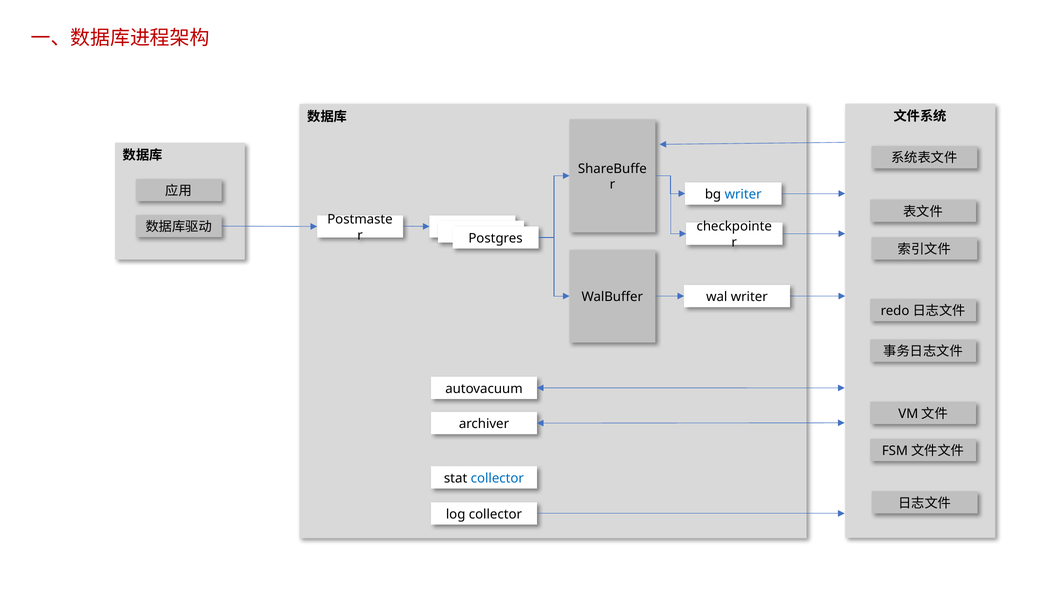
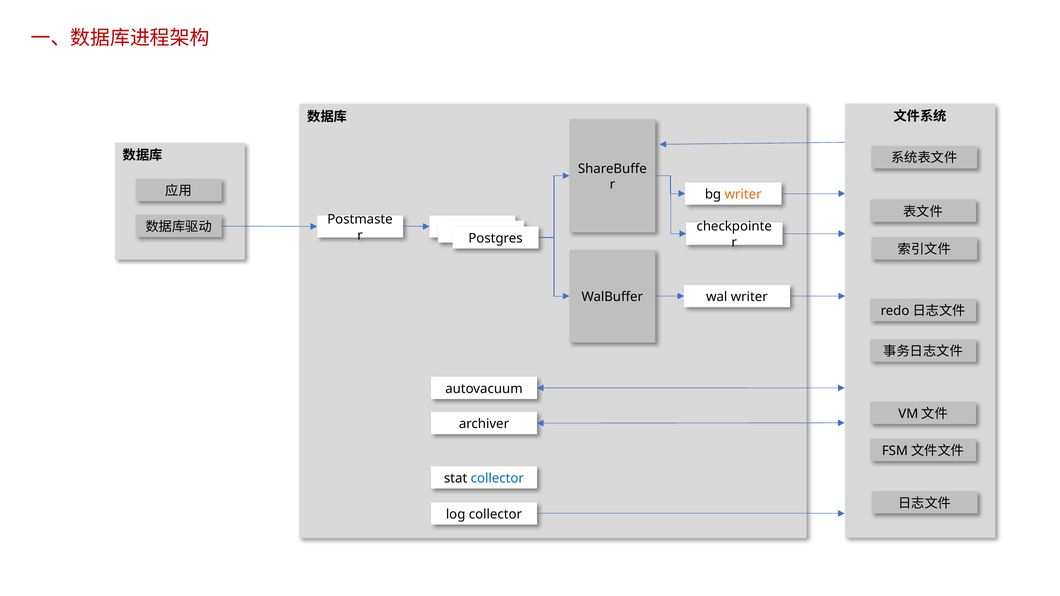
writer at (743, 195) colour: blue -> orange
